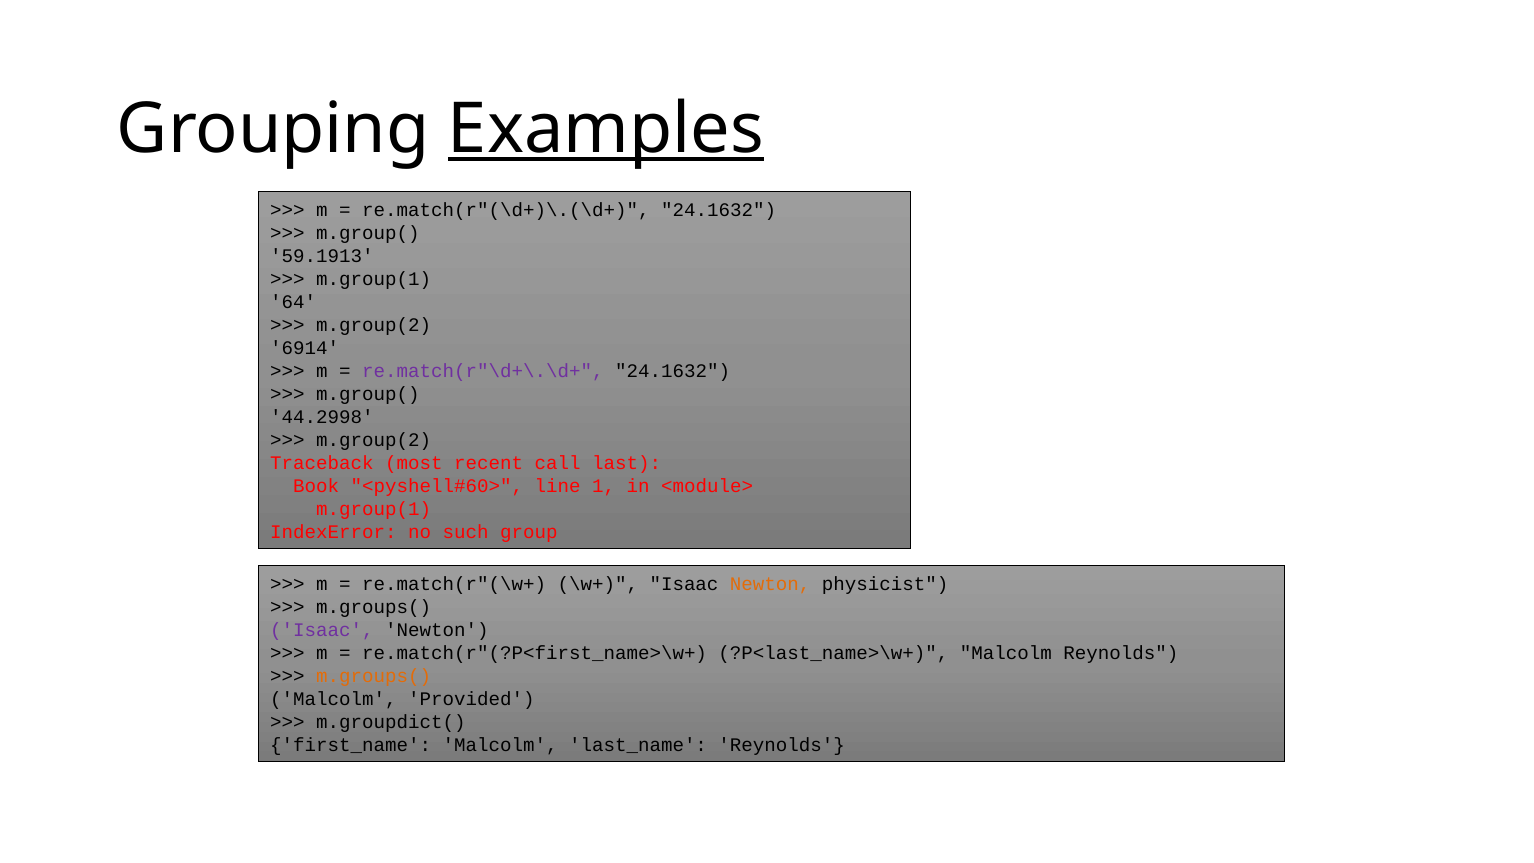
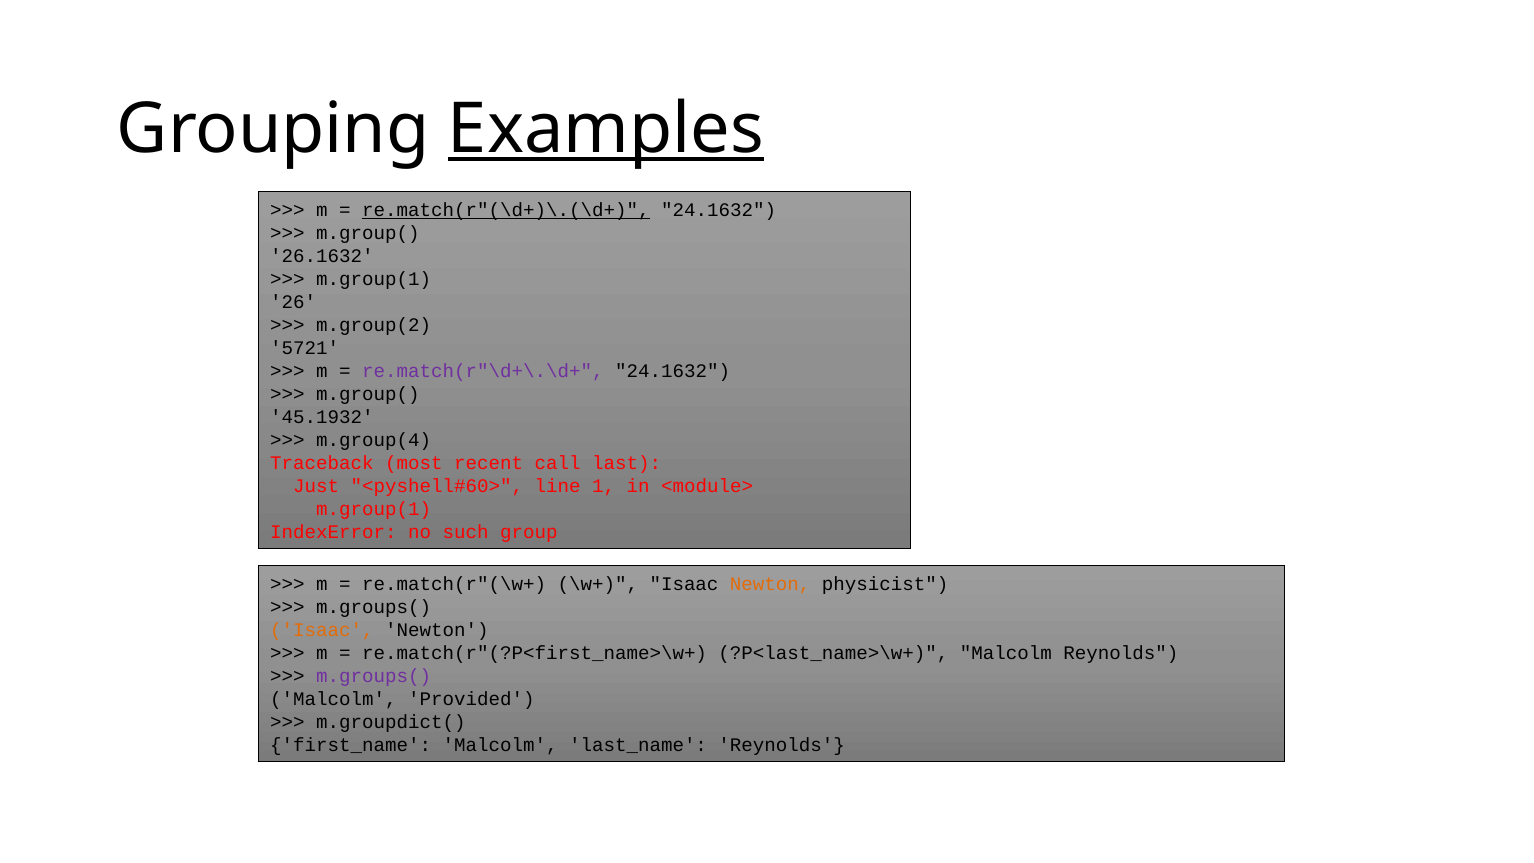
re.match(r"(\d+)\.(\d+ underline: none -> present
59.1913: 59.1913 -> 26.1632
64: 64 -> 26
6914: 6914 -> 5721
44.2998: 44.2998 -> 45.1932
m.group(2 at (374, 440): m.group(2 -> m.group(4
Book: Book -> Just
Isaac at (322, 630) colour: purple -> orange
m.groups( at (374, 676) colour: orange -> purple
